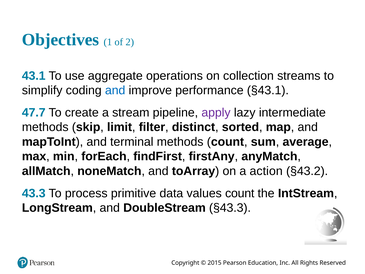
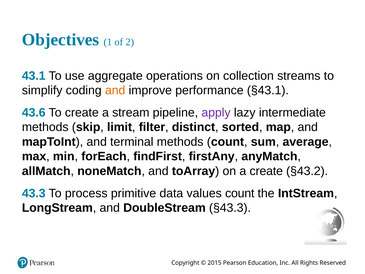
and at (115, 90) colour: blue -> orange
47.7: 47.7 -> 43.6
a action: action -> create
